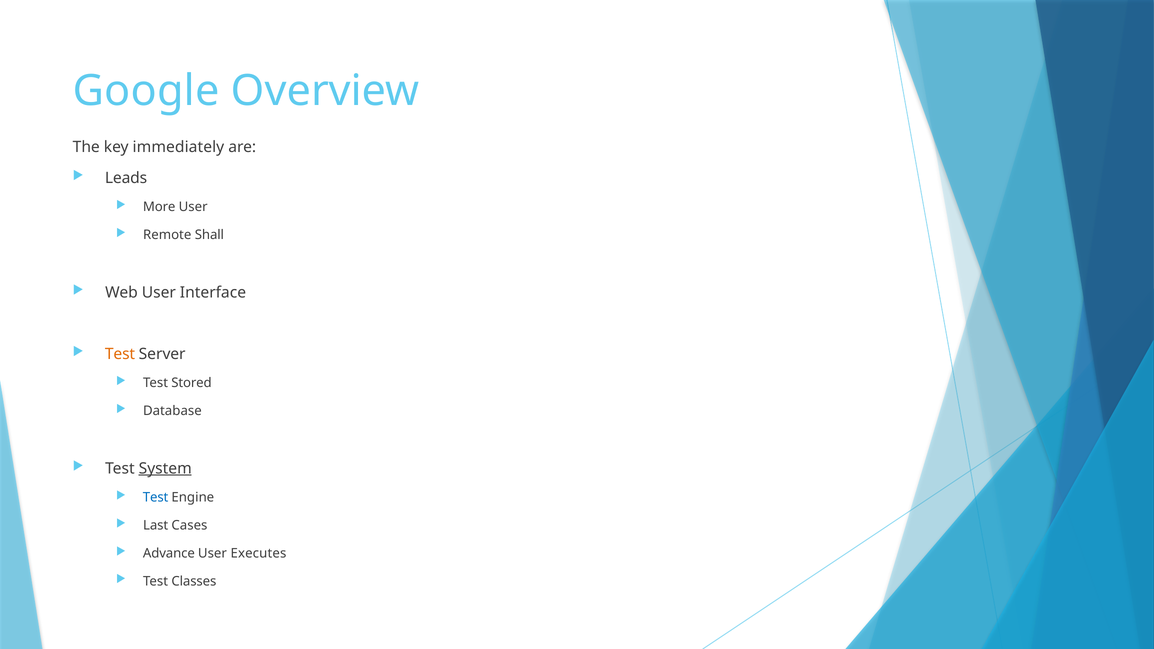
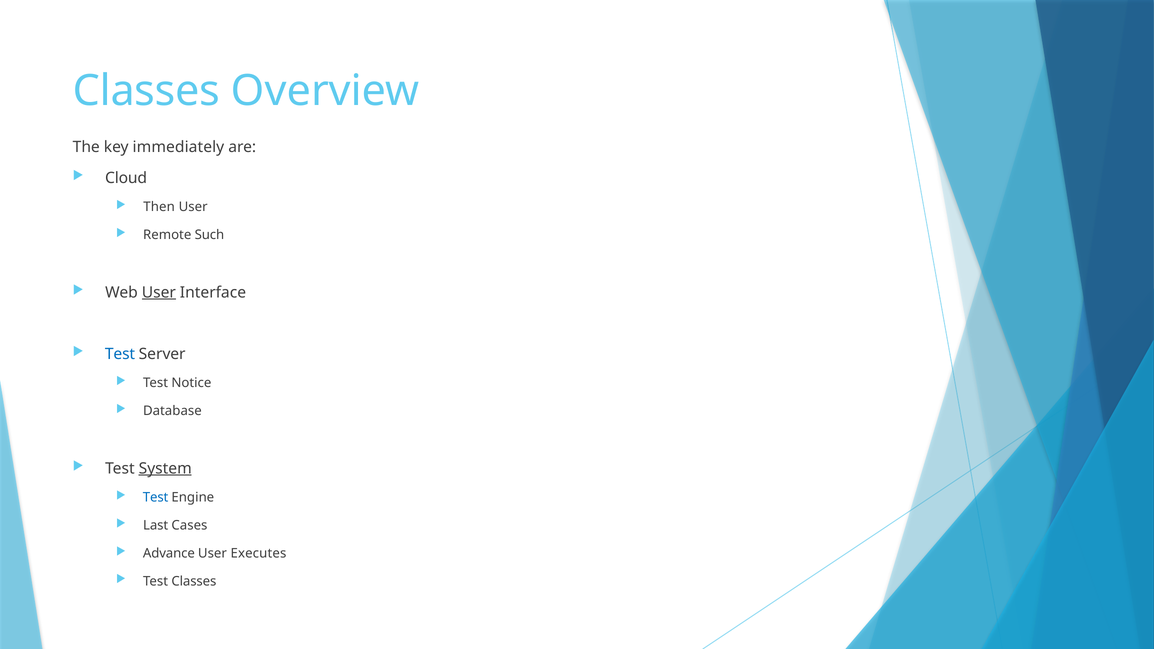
Google at (146, 91): Google -> Classes
Leads: Leads -> Cloud
More: More -> Then
Shall: Shall -> Such
User at (159, 292) underline: none -> present
Test at (120, 354) colour: orange -> blue
Stored: Stored -> Notice
